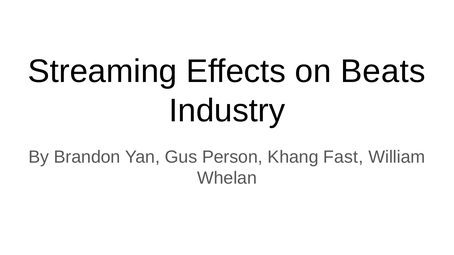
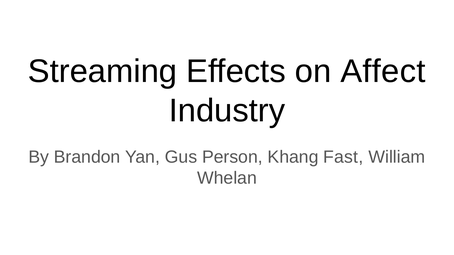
Beats: Beats -> Affect
